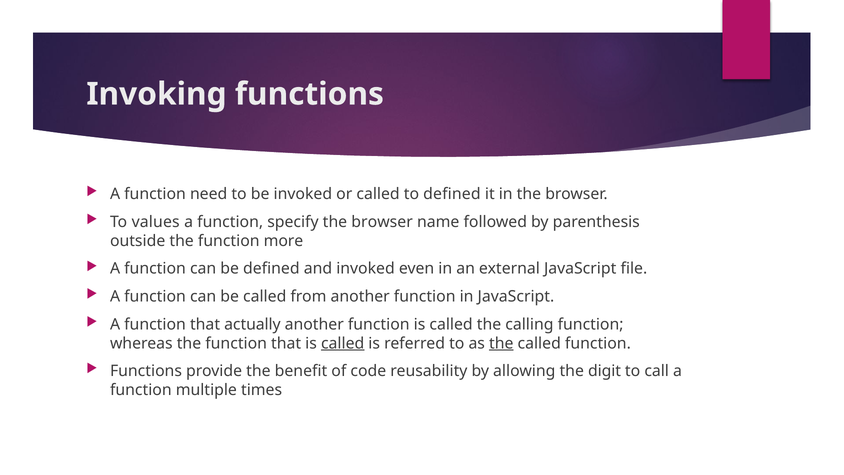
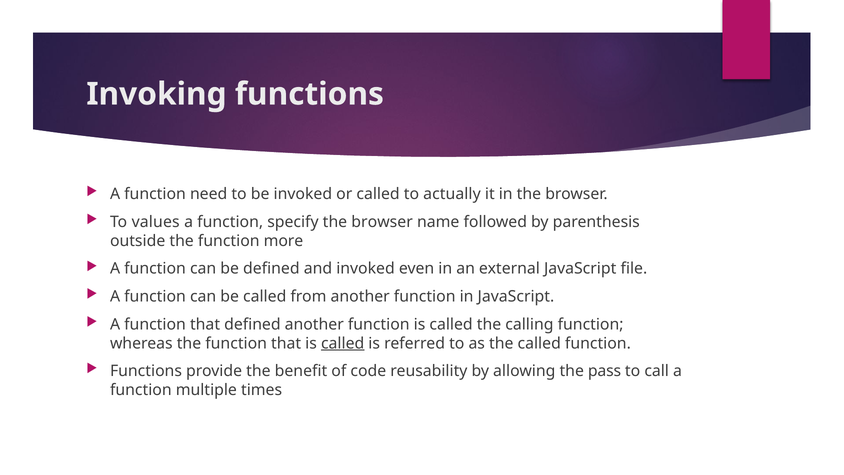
to defined: defined -> actually
that actually: actually -> defined
the at (501, 343) underline: present -> none
digit: digit -> pass
